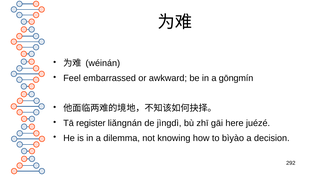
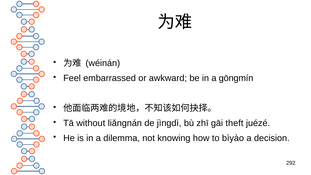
register: register -> without
here: here -> theft
